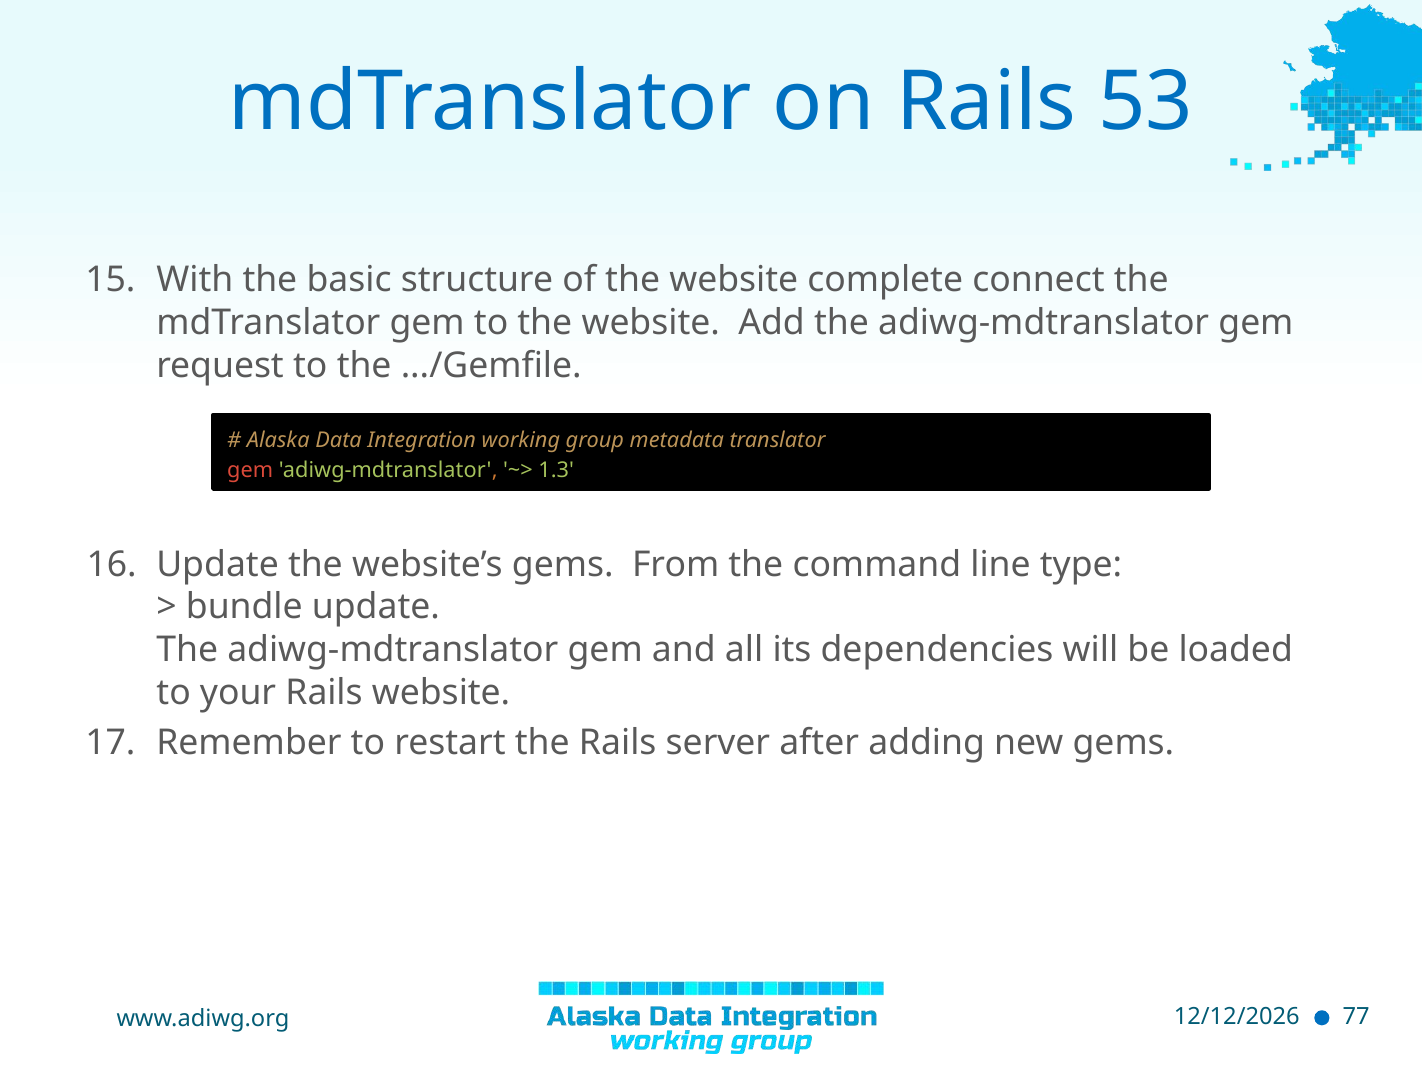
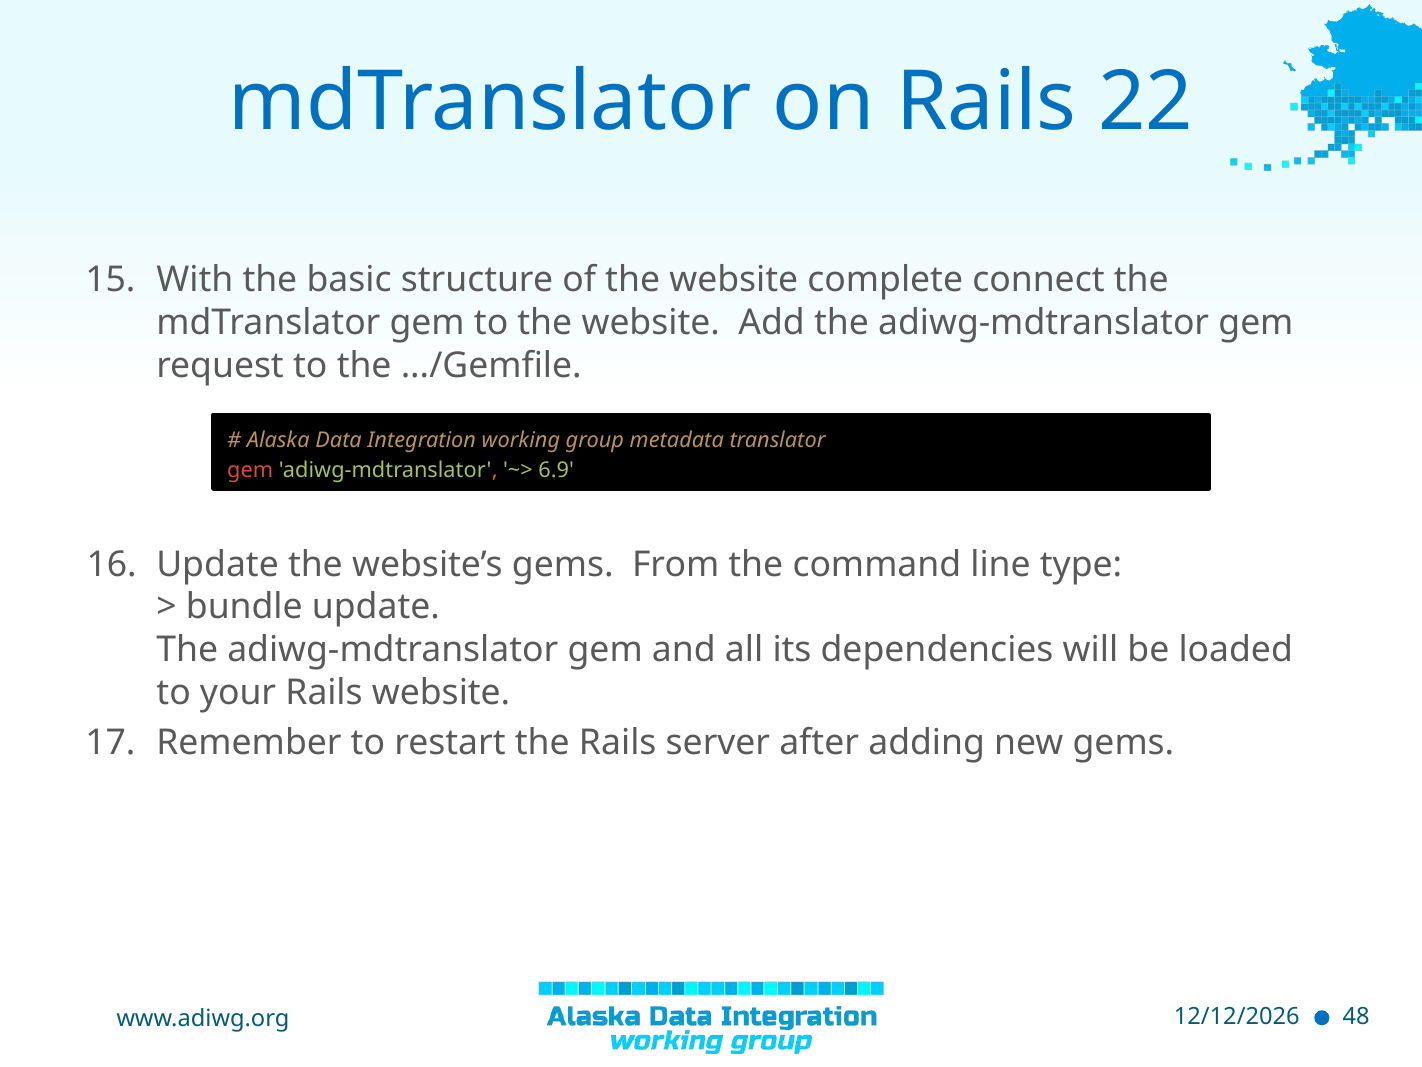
53: 53 -> 22
1.3: 1.3 -> 6.9
77: 77 -> 48
